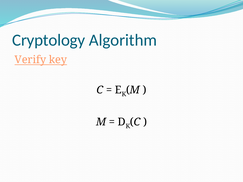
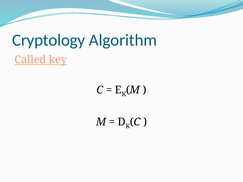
Verify: Verify -> Called
